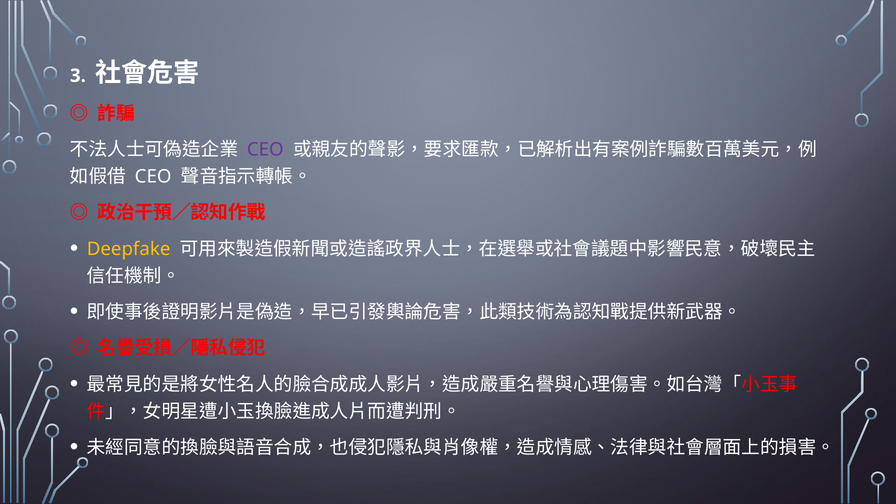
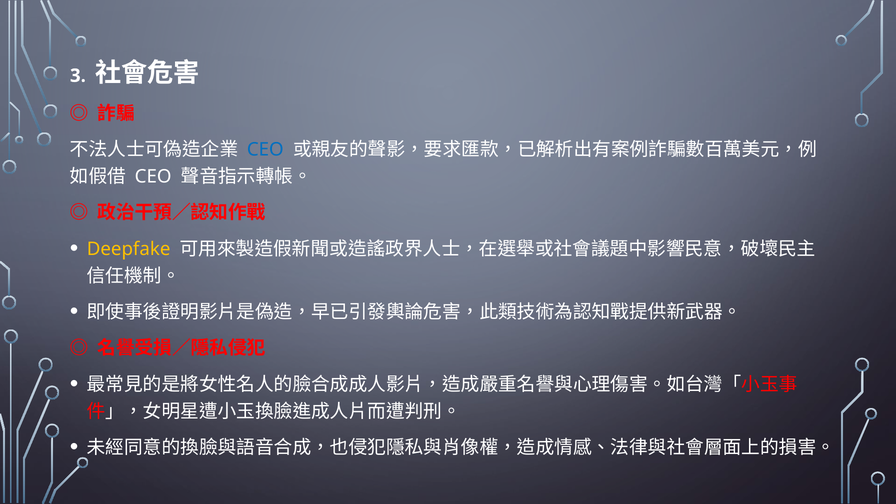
CEO at (265, 150) colour: purple -> blue
